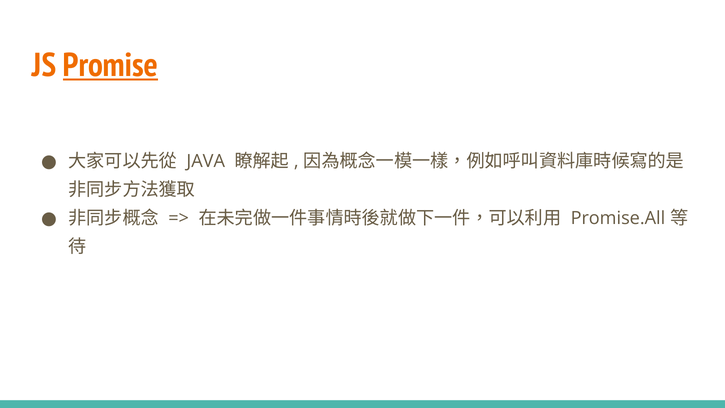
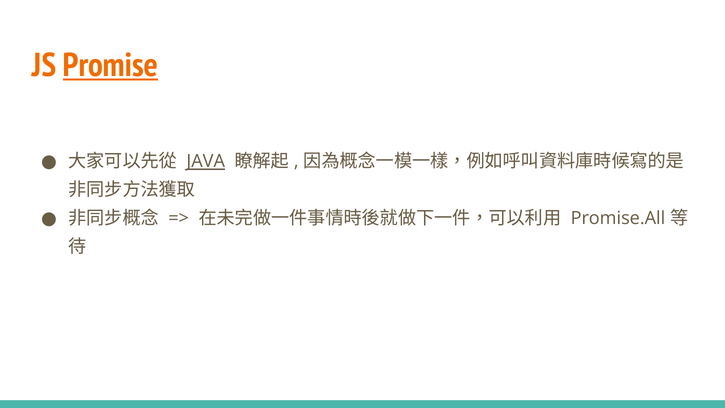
JAVA underline: none -> present
